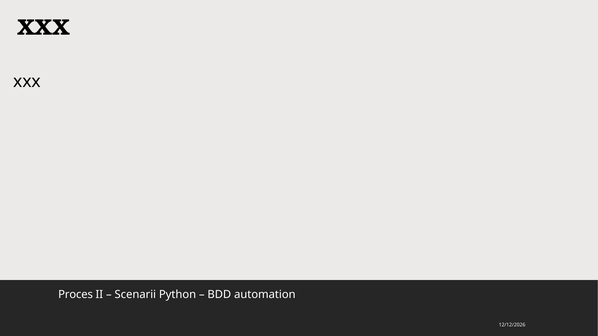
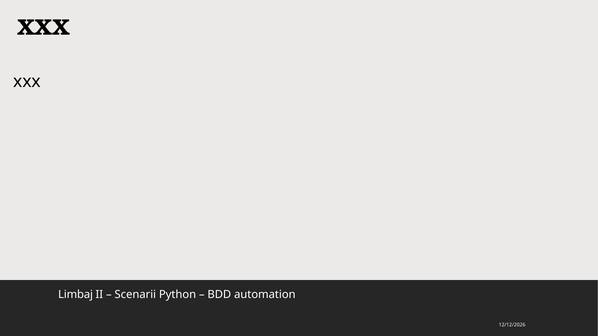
Proces: Proces -> Limbaj
